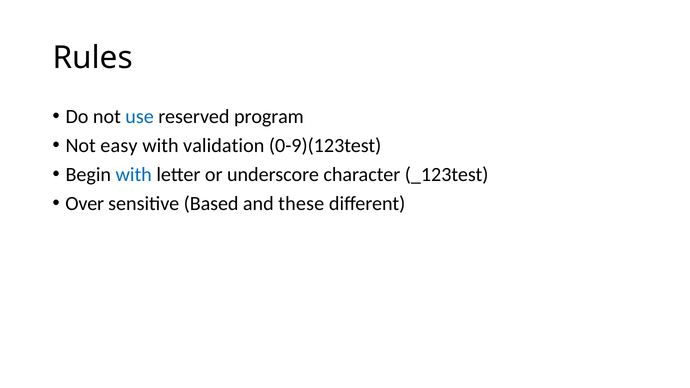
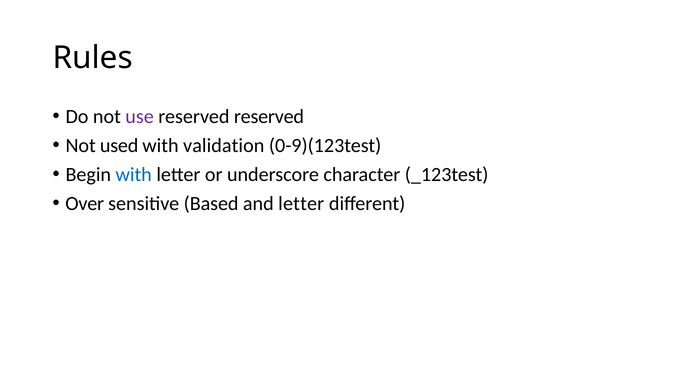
use colour: blue -> purple
reserved program: program -> reserved
easy: easy -> used
and these: these -> letter
